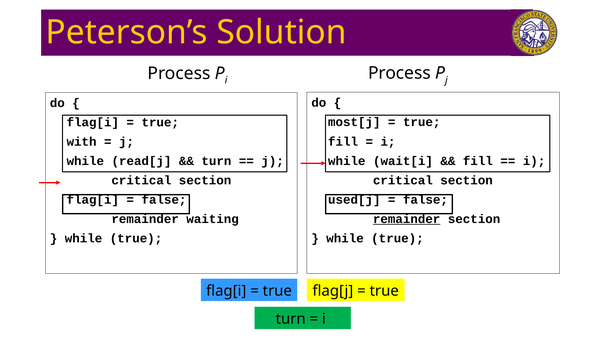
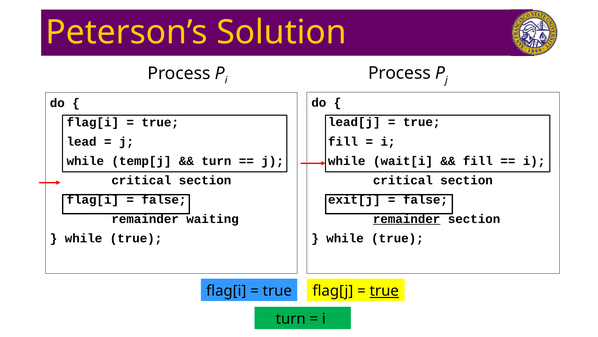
most[j: most[j -> lead[j
with: with -> lead
read[j: read[j -> temp[j
used[j: used[j -> exit[j
true at (384, 290) underline: none -> present
